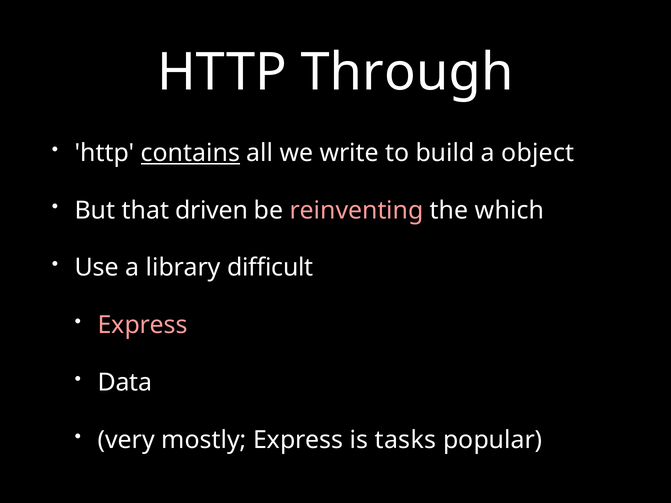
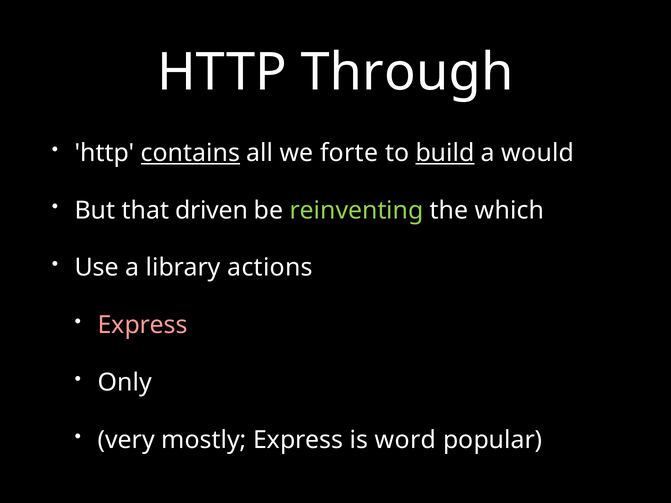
write: write -> forte
build underline: none -> present
object: object -> would
reinventing colour: pink -> light green
difficult: difficult -> actions
Data: Data -> Only
tasks: tasks -> word
